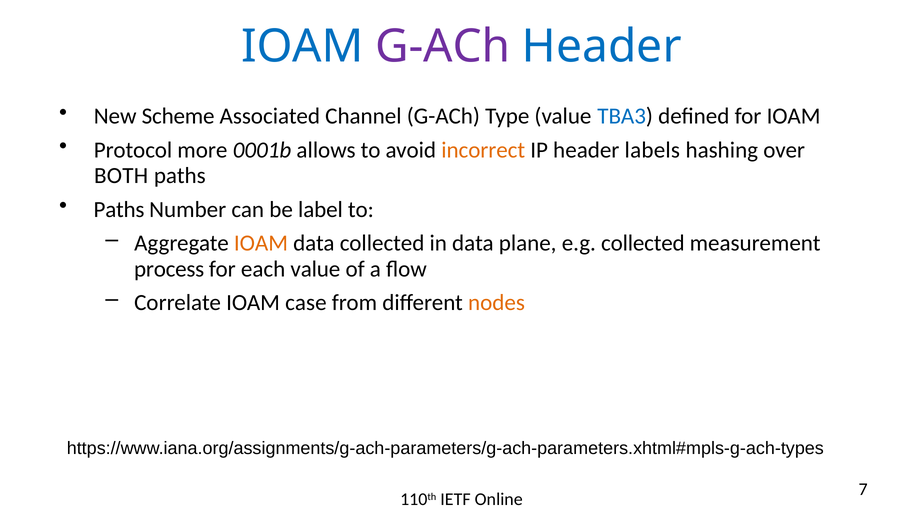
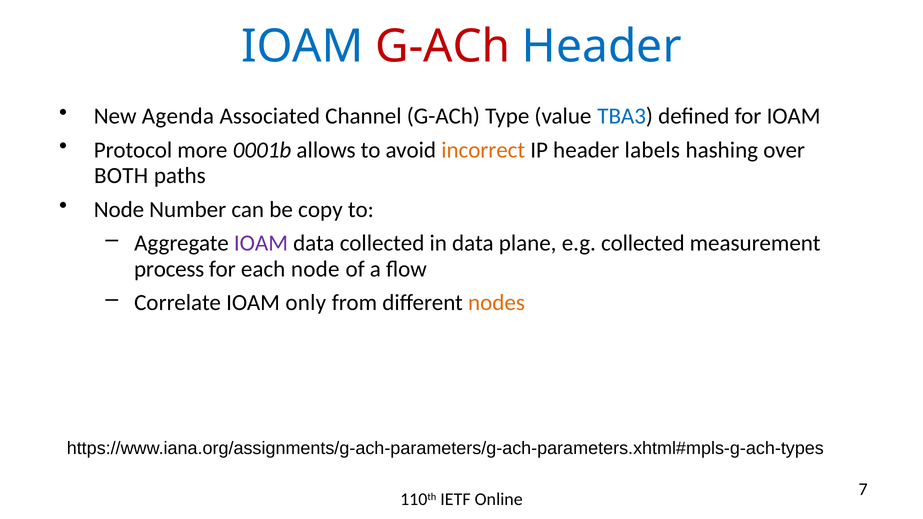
G-ACh at (443, 46) colour: purple -> red
Scheme: Scheme -> Agenda
Paths at (119, 210): Paths -> Node
label: label -> copy
IOAM at (261, 243) colour: orange -> purple
each value: value -> node
case: case -> only
